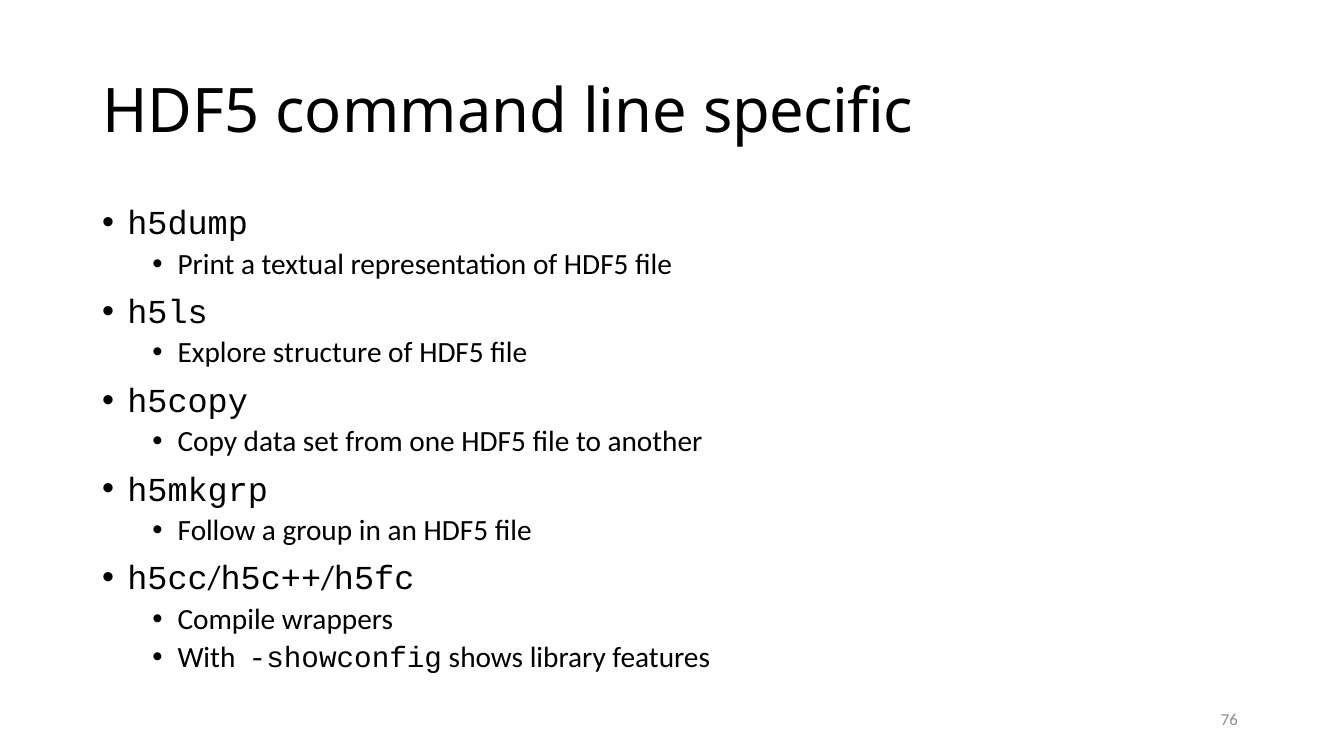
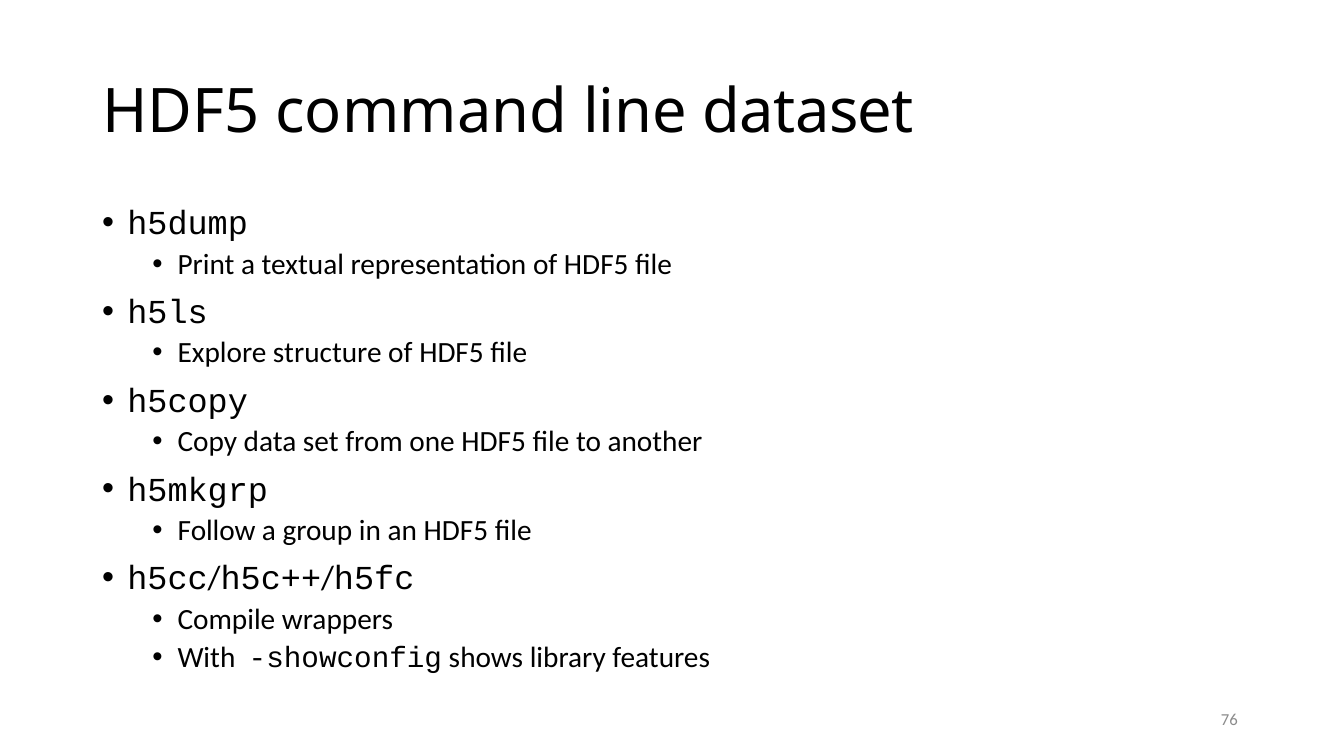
specific: specific -> dataset
